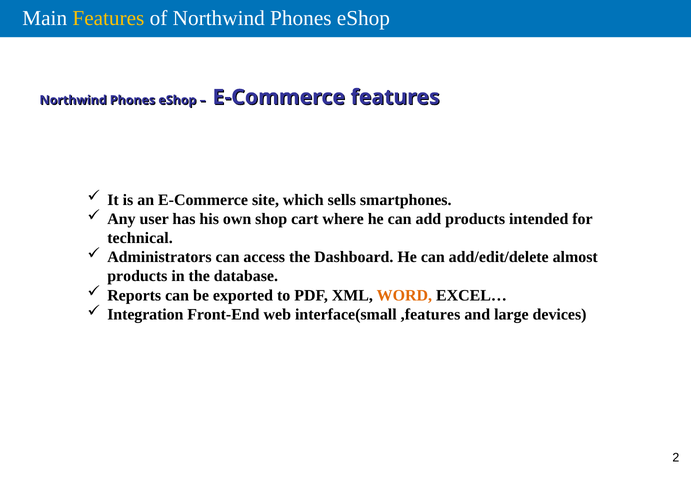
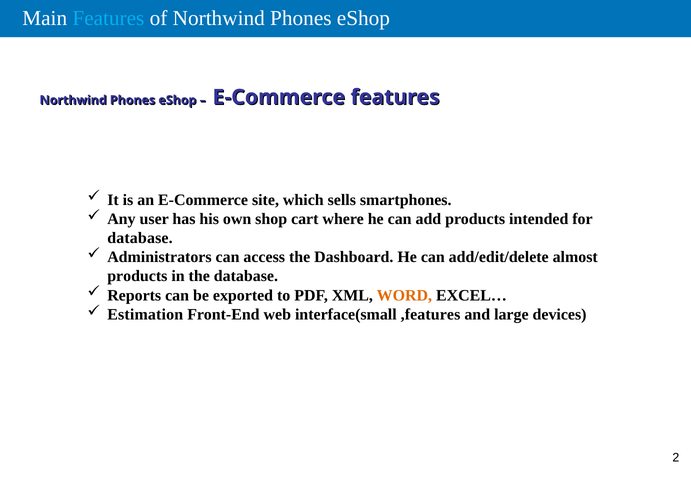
Features at (108, 18) colour: yellow -> light blue
technical at (140, 238): technical -> database
Integration: Integration -> Estimation
